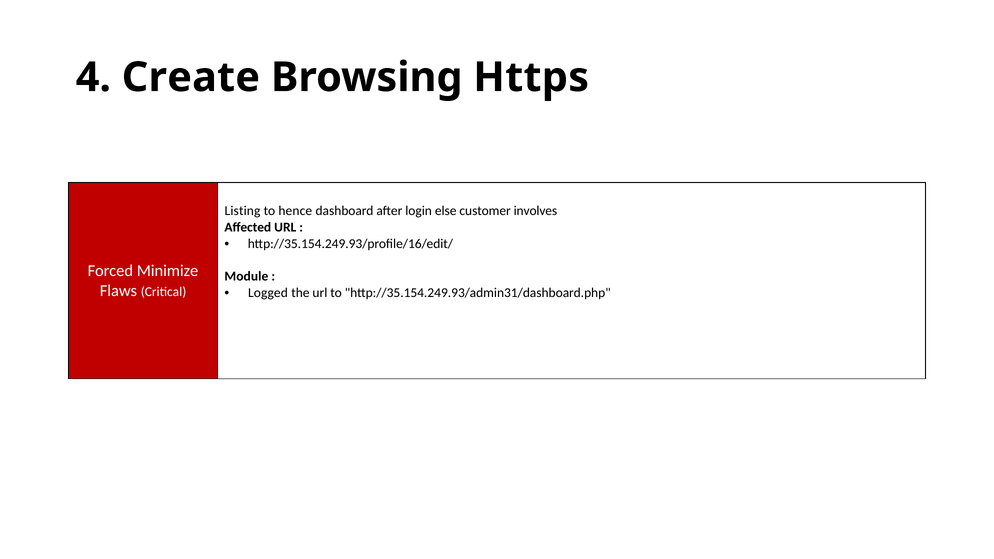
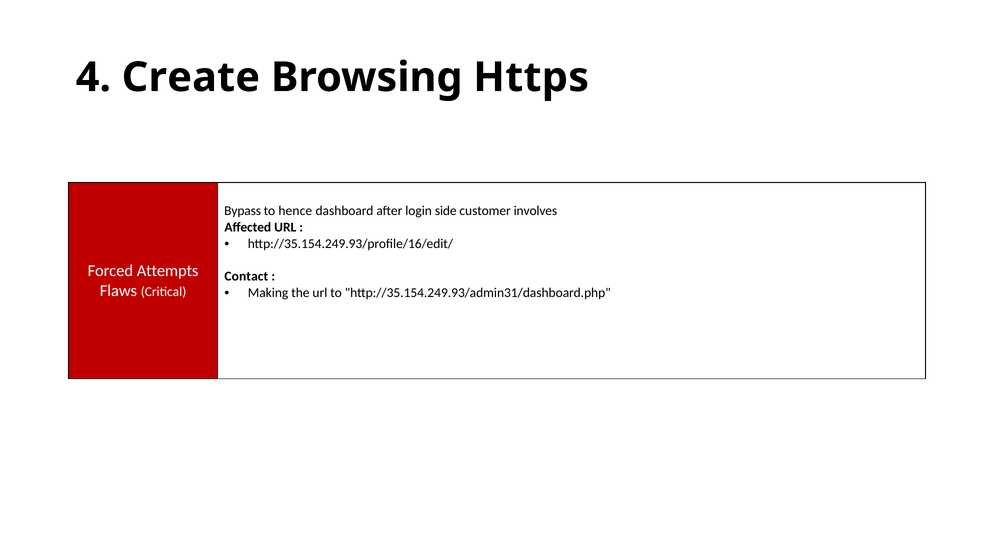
Listing: Listing -> Bypass
else: else -> side
Minimize: Minimize -> Attempts
Module: Module -> Contact
Logged: Logged -> Making
